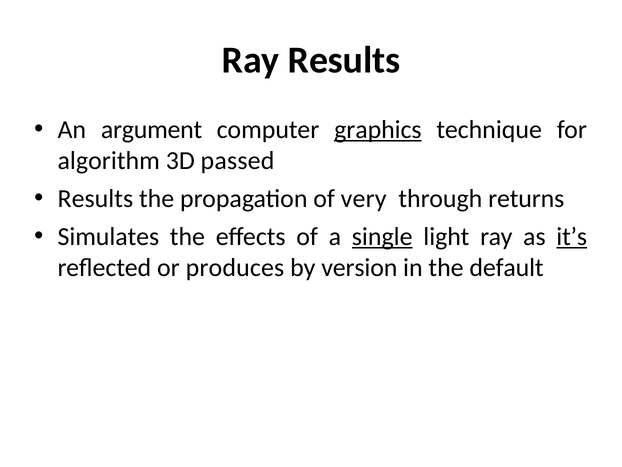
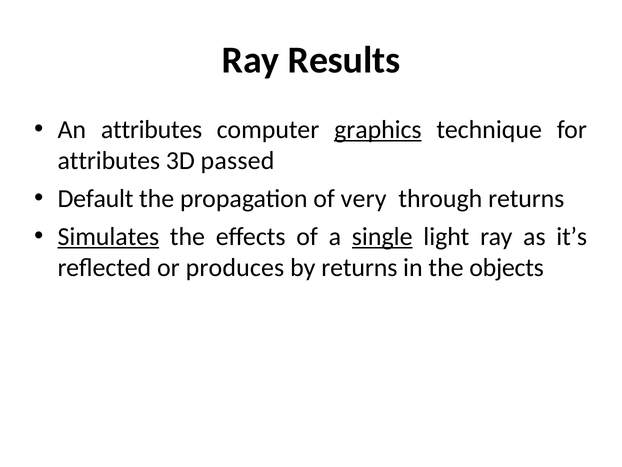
An argument: argument -> attributes
algorithm at (109, 160): algorithm -> attributes
Results at (95, 198): Results -> Default
Simulates underline: none -> present
it’s underline: present -> none
by version: version -> returns
default: default -> objects
